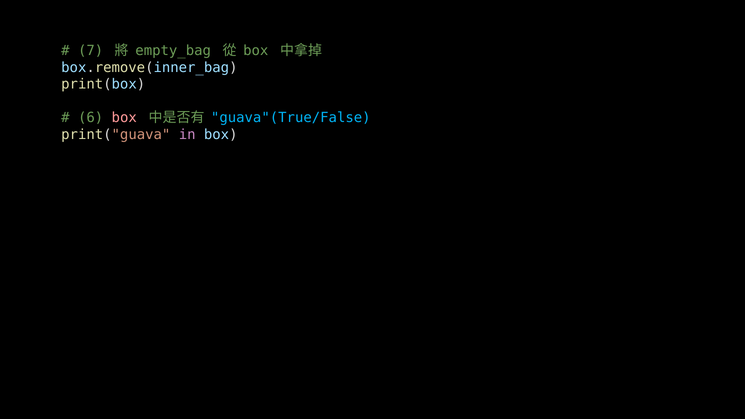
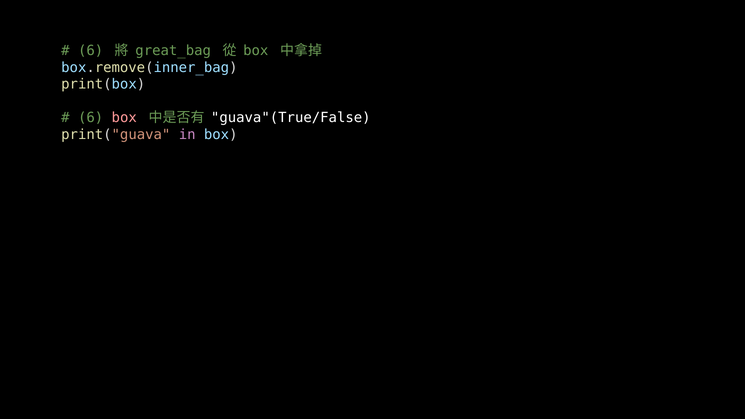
7 at (91, 51): 7 -> 6
empty_bag: empty_bag -> great_bag
guava"(True/False colour: light blue -> white
